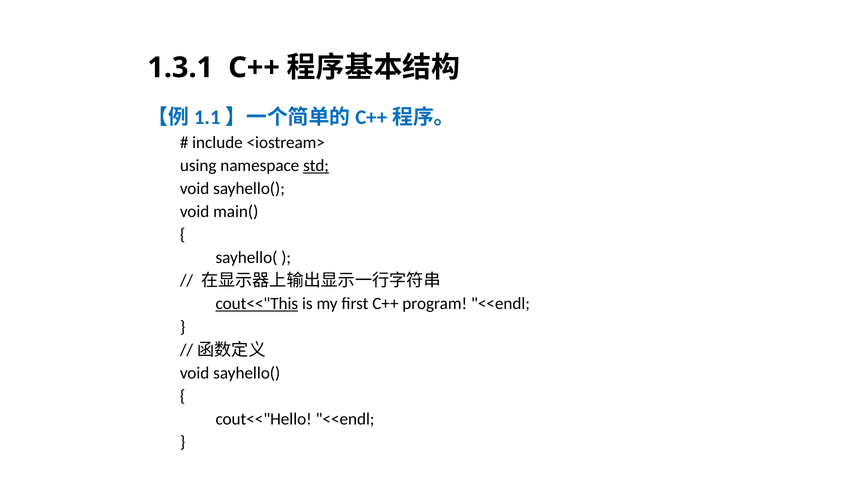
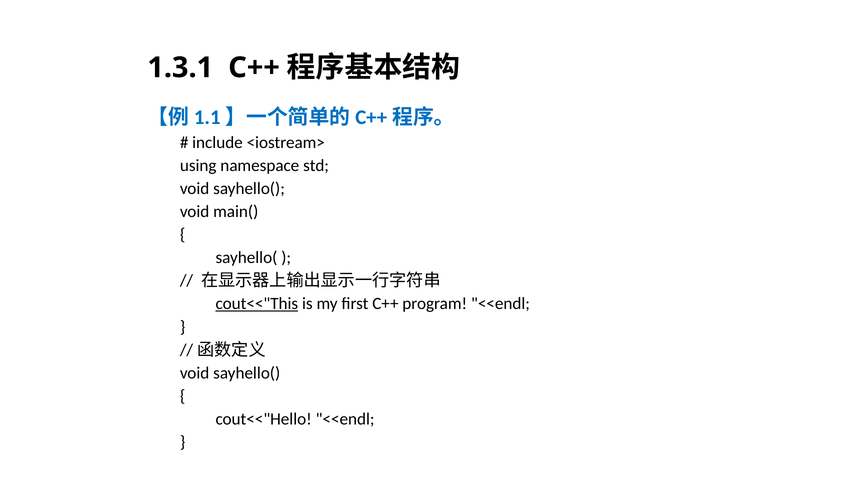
std underline: present -> none
